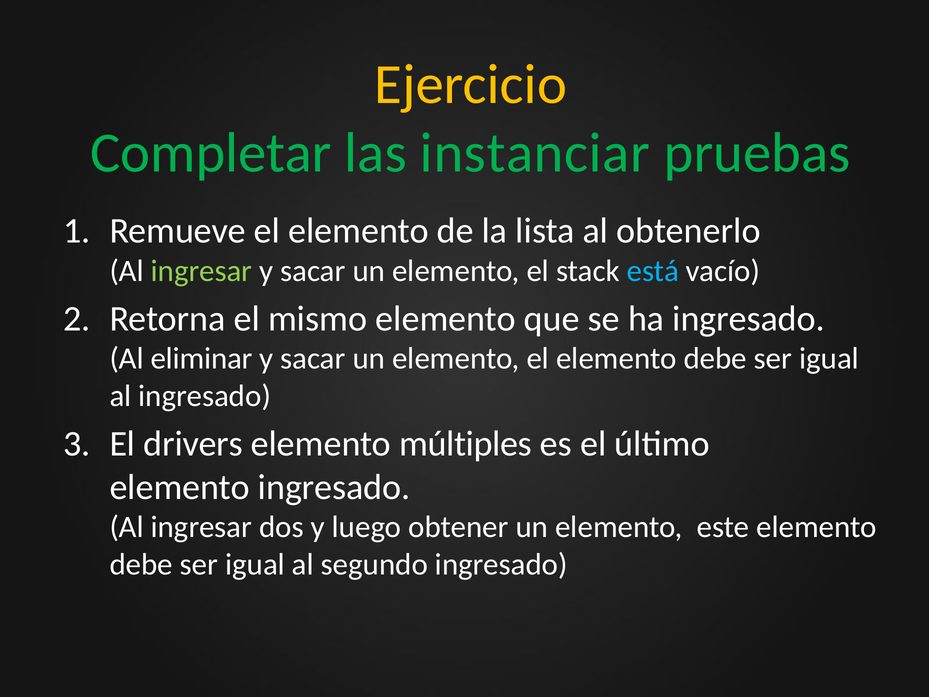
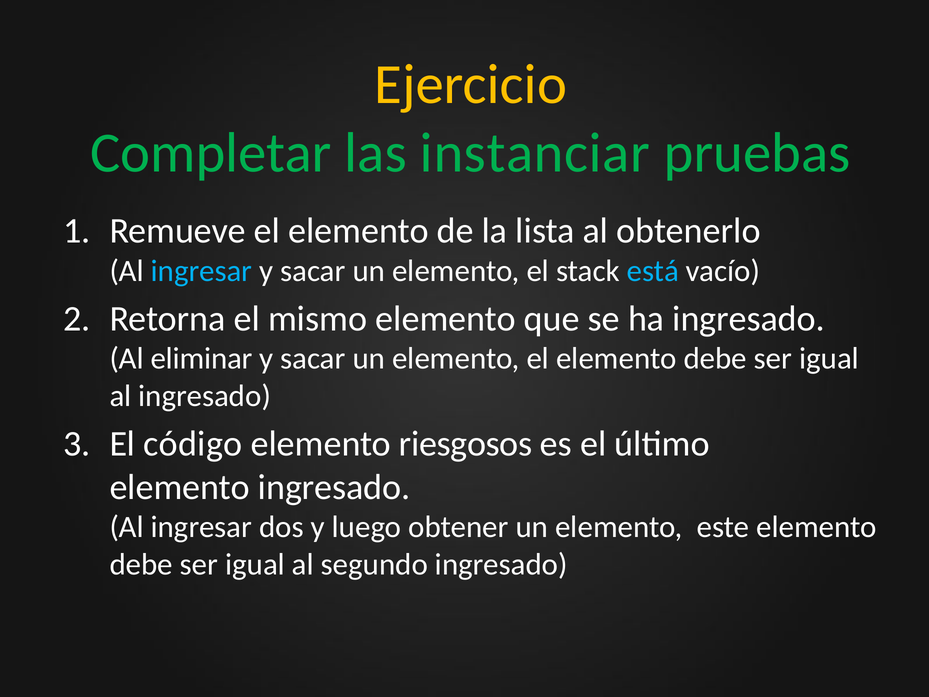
ingresar at (202, 271) colour: light green -> light blue
drivers: drivers -> código
múltiples: múltiples -> riesgosos
